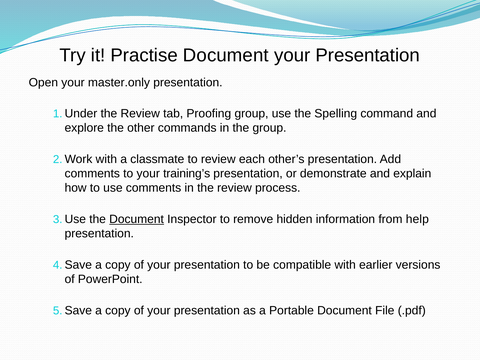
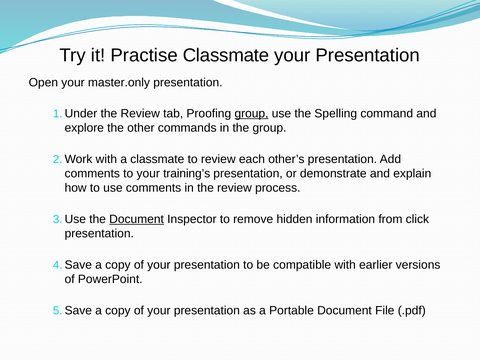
Practise Document: Document -> Classmate
group at (251, 114) underline: none -> present
help: help -> click
